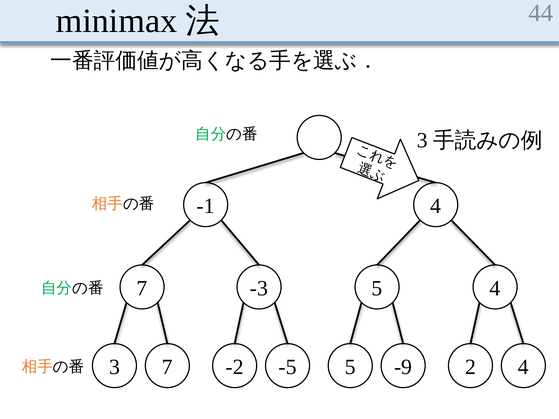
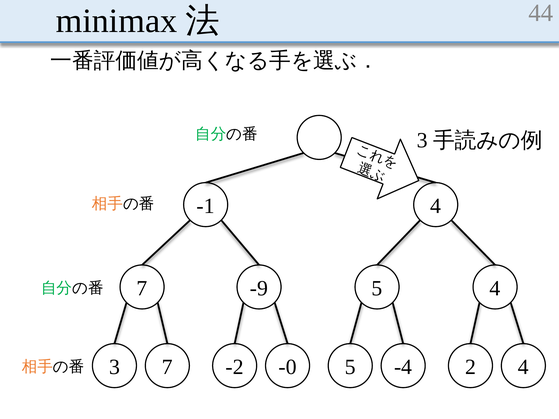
-3: -3 -> -9
-5: -5 -> -0
-9: -9 -> -4
